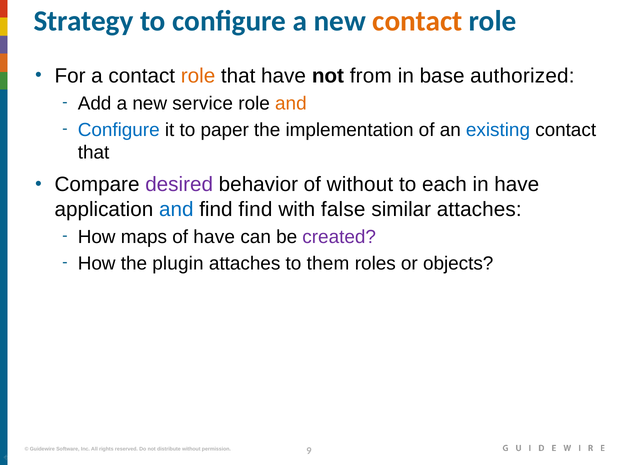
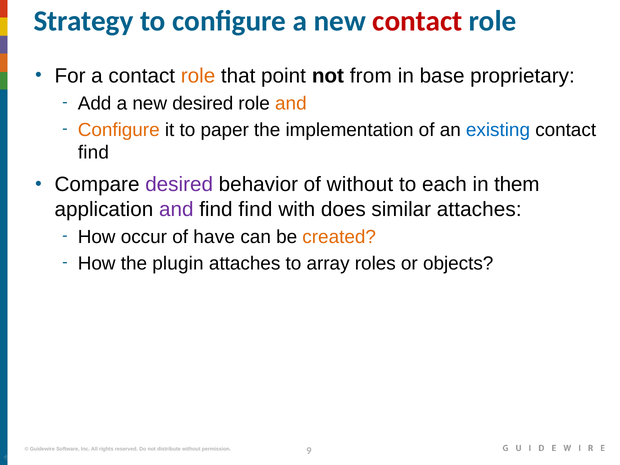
contact at (417, 21) colour: orange -> red
that have: have -> point
authorized: authorized -> proprietary
new service: service -> desired
Configure at (119, 130) colour: blue -> orange
that at (94, 153): that -> find
in have: have -> them
and at (176, 209) colour: blue -> purple
false: false -> does
maps: maps -> occur
created colour: purple -> orange
them: them -> array
